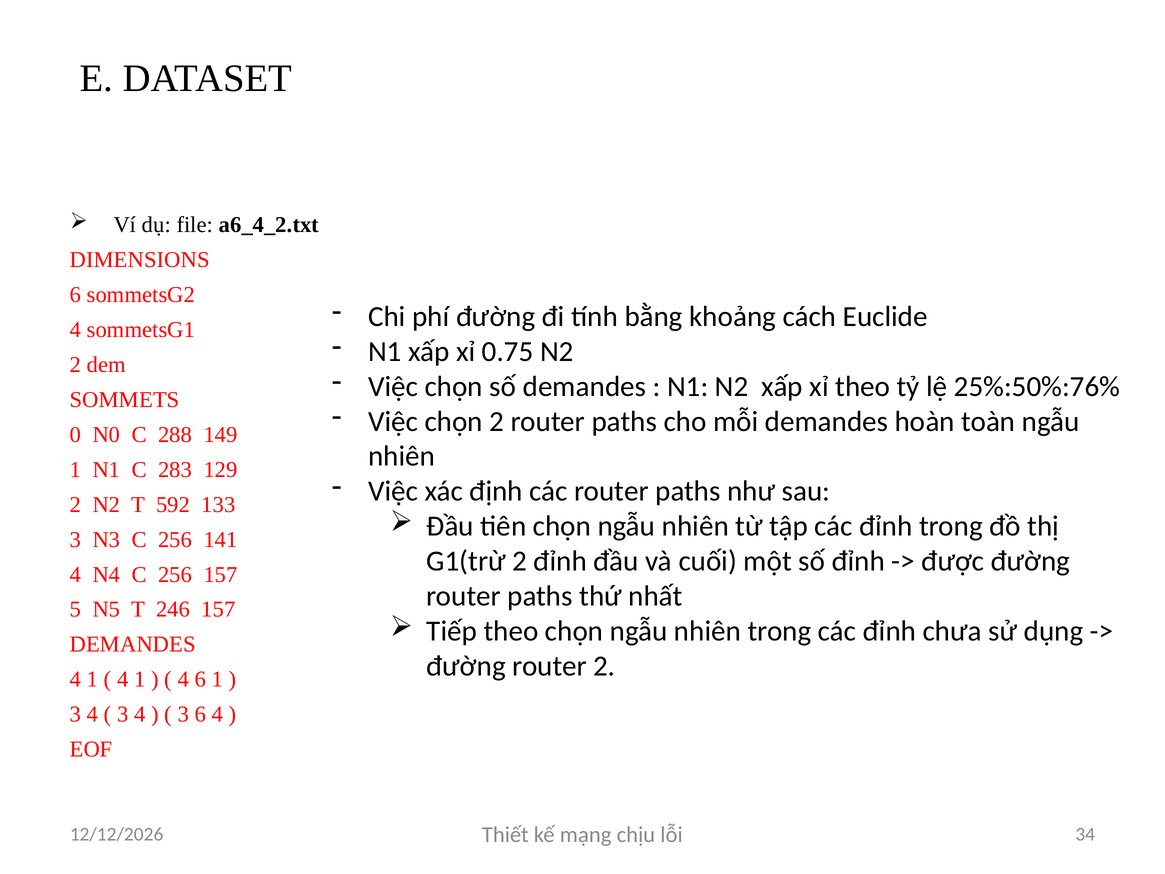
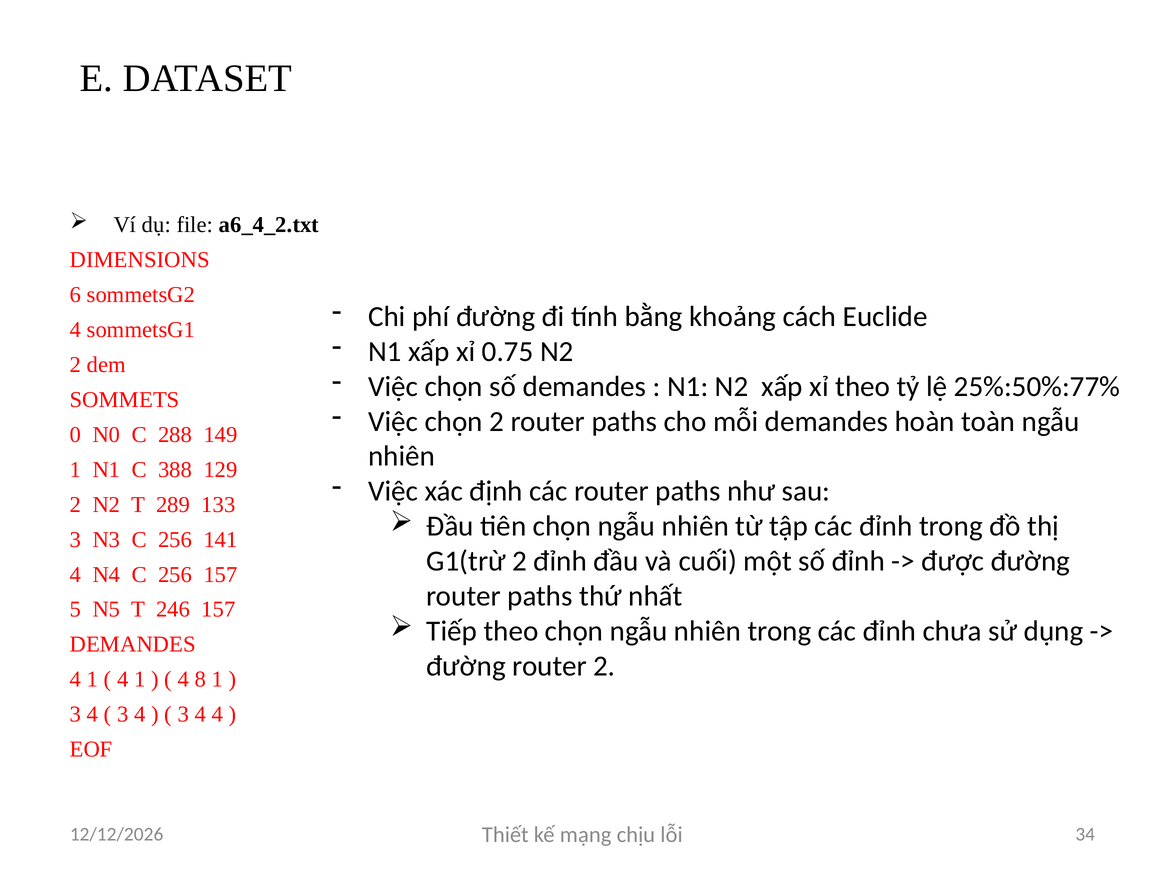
25%:50%:76%: 25%:50%:76% -> 25%:50%:77%
283: 283 -> 388
592: 592 -> 289
4 6: 6 -> 8
6 at (200, 714): 6 -> 4
